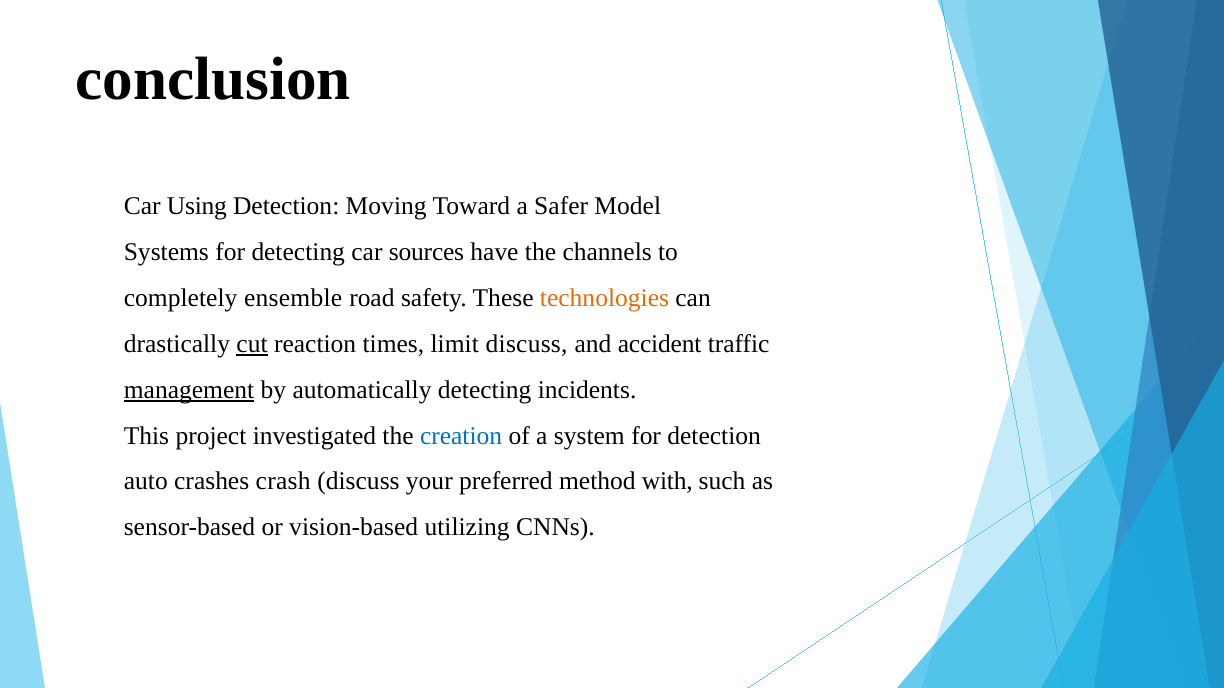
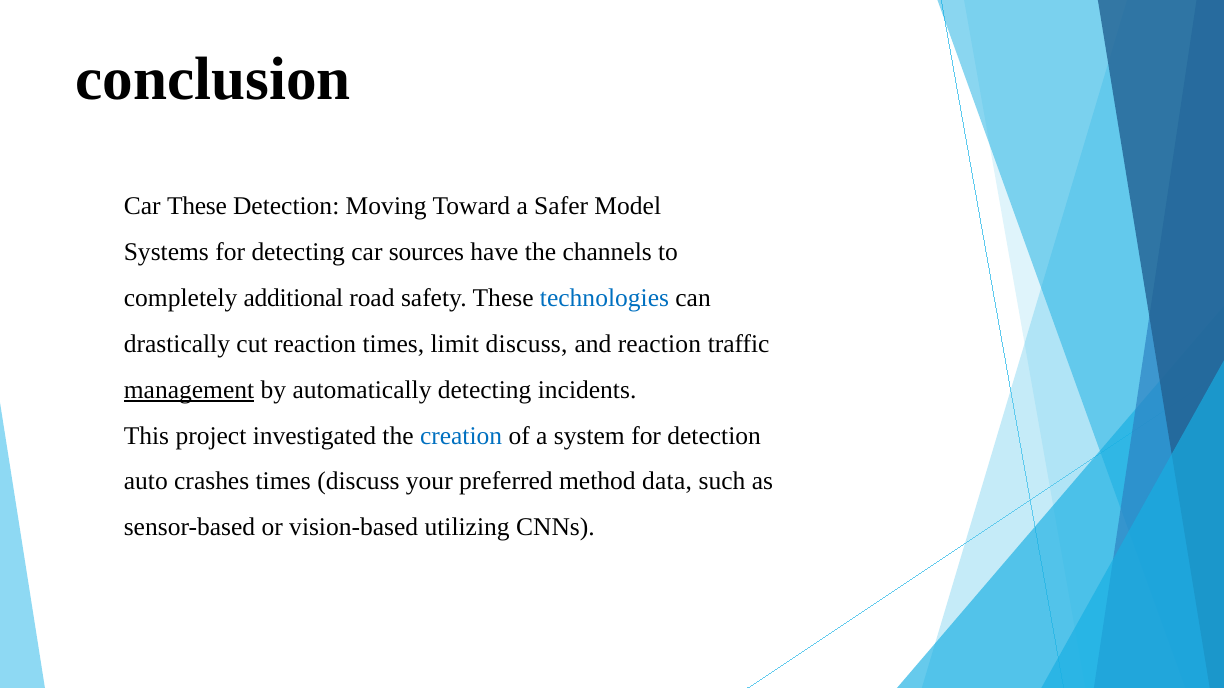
Car Using: Using -> These
ensemble: ensemble -> additional
technologies colour: orange -> blue
cut underline: present -> none
and accident: accident -> reaction
crashes crash: crash -> times
with: with -> data
